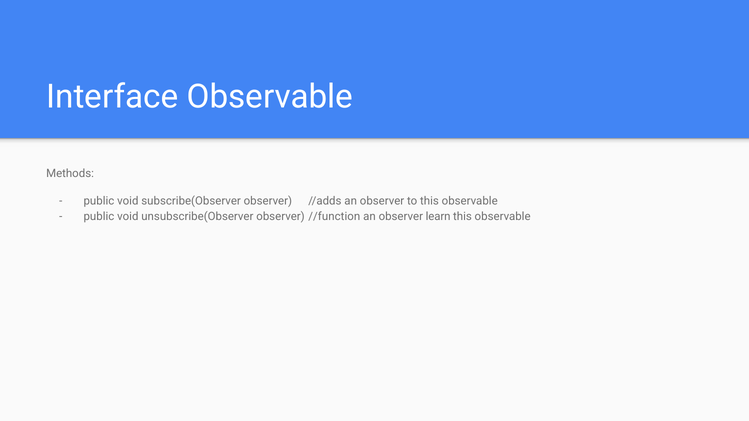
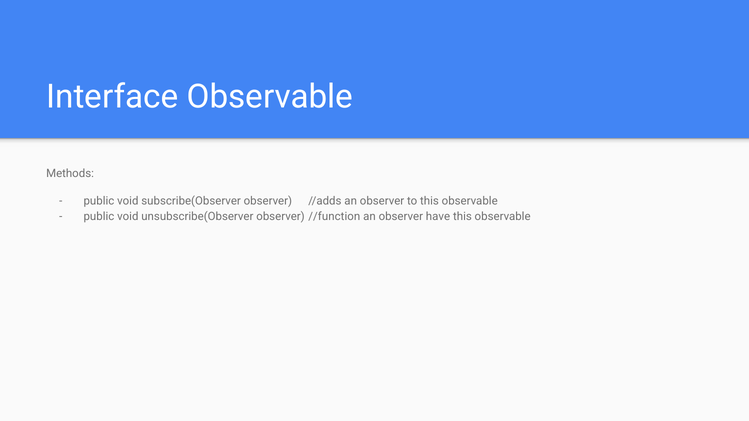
learn: learn -> have
